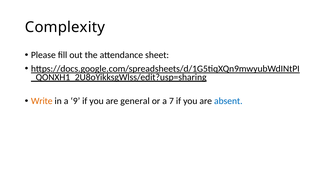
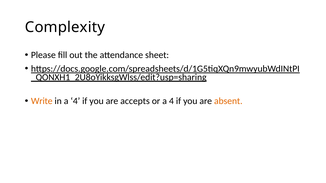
in a 9: 9 -> 4
general: general -> accepts
or a 7: 7 -> 4
absent colour: blue -> orange
